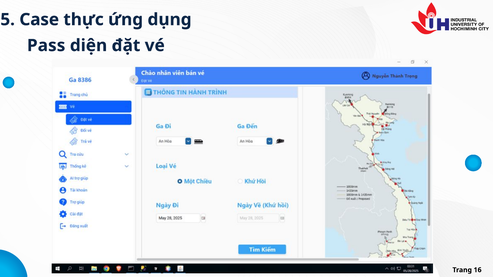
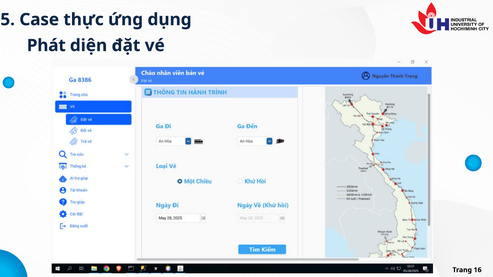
Pass: Pass -> Phát
